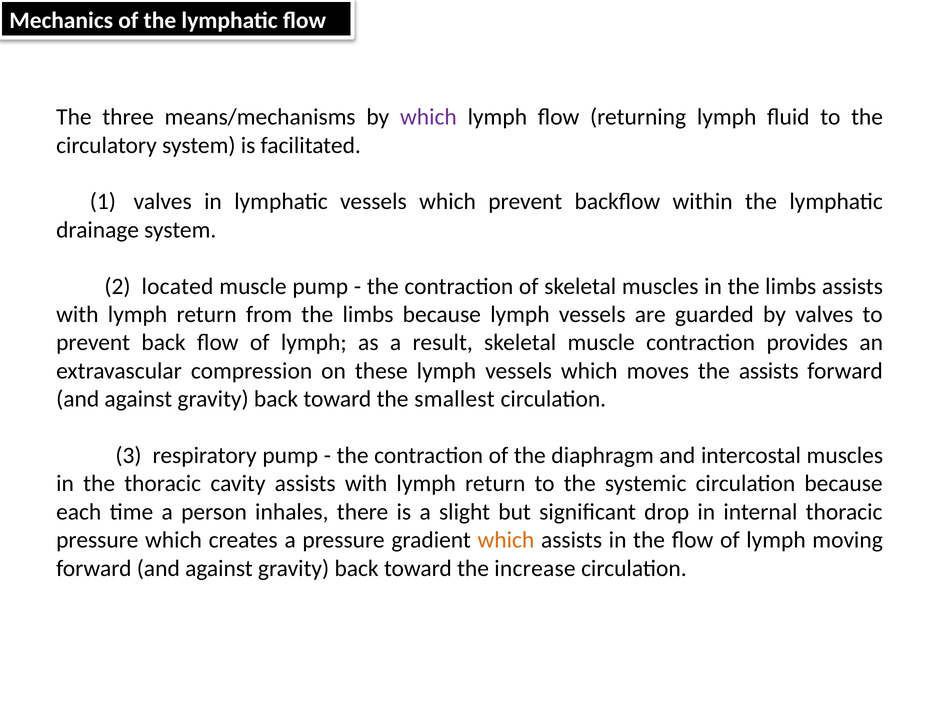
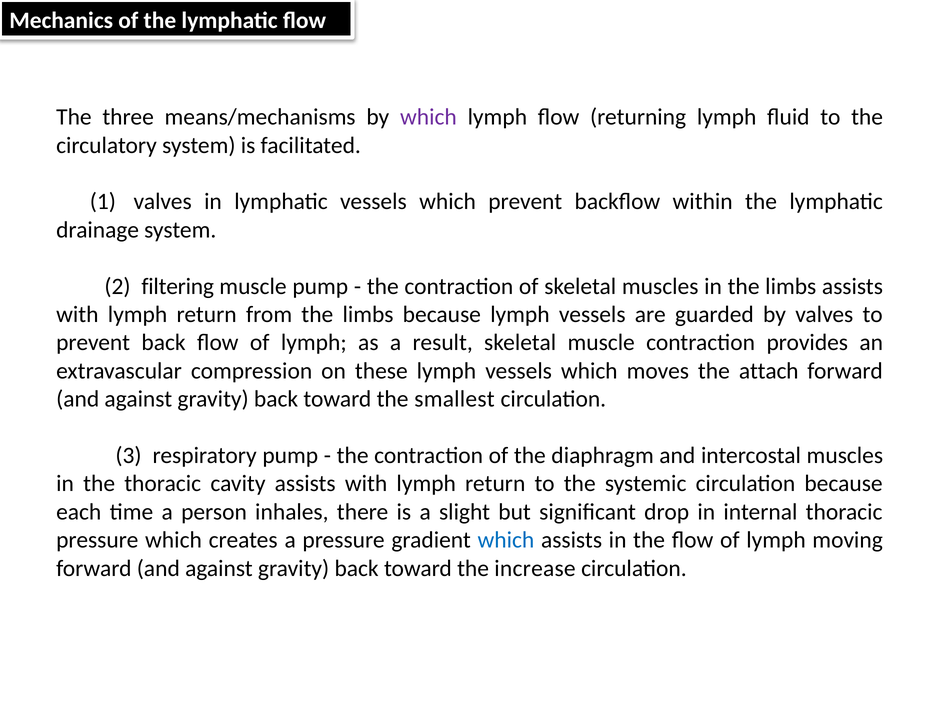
located: located -> filtering
the assists: assists -> attach
which at (506, 540) colour: orange -> blue
